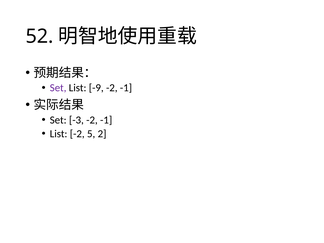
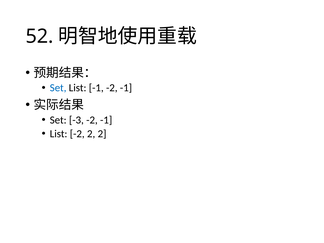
Set at (58, 88) colour: purple -> blue
List -9: -9 -> -1
-2 5: 5 -> 2
